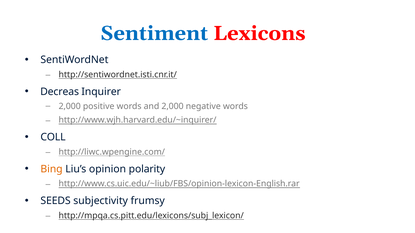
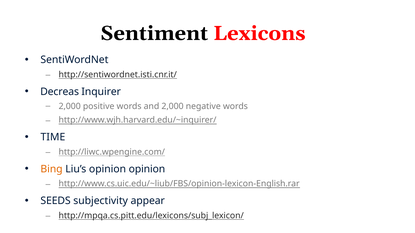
Sentiment colour: blue -> black
COLL: COLL -> TIME
opinion polarity: polarity -> opinion
frumsy: frumsy -> appear
